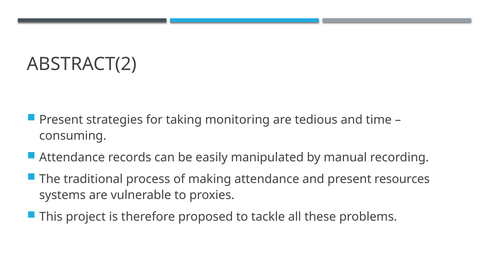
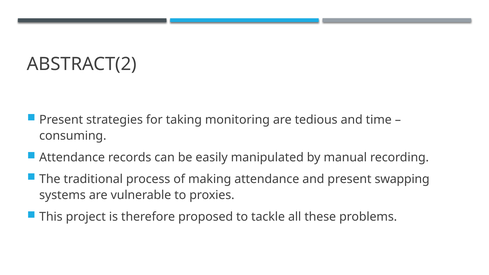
resources: resources -> swapping
